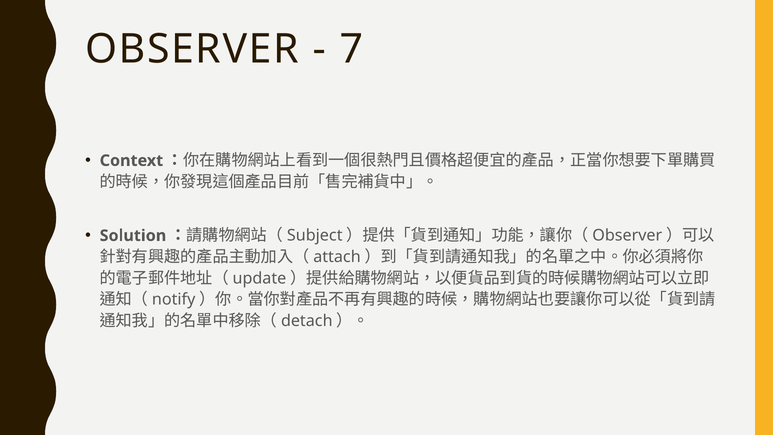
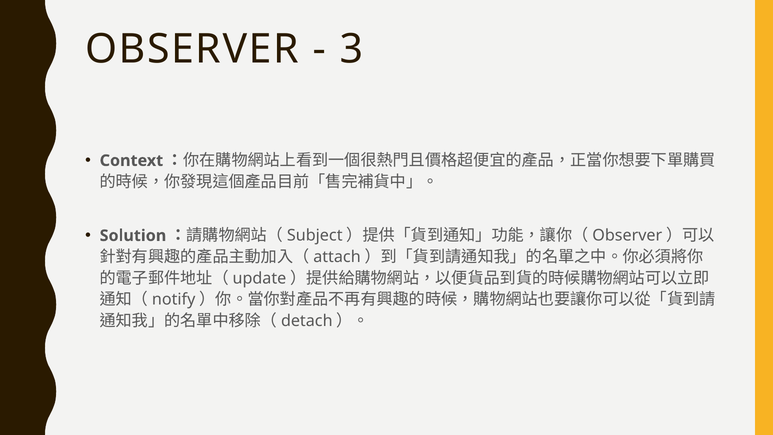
7: 7 -> 3
